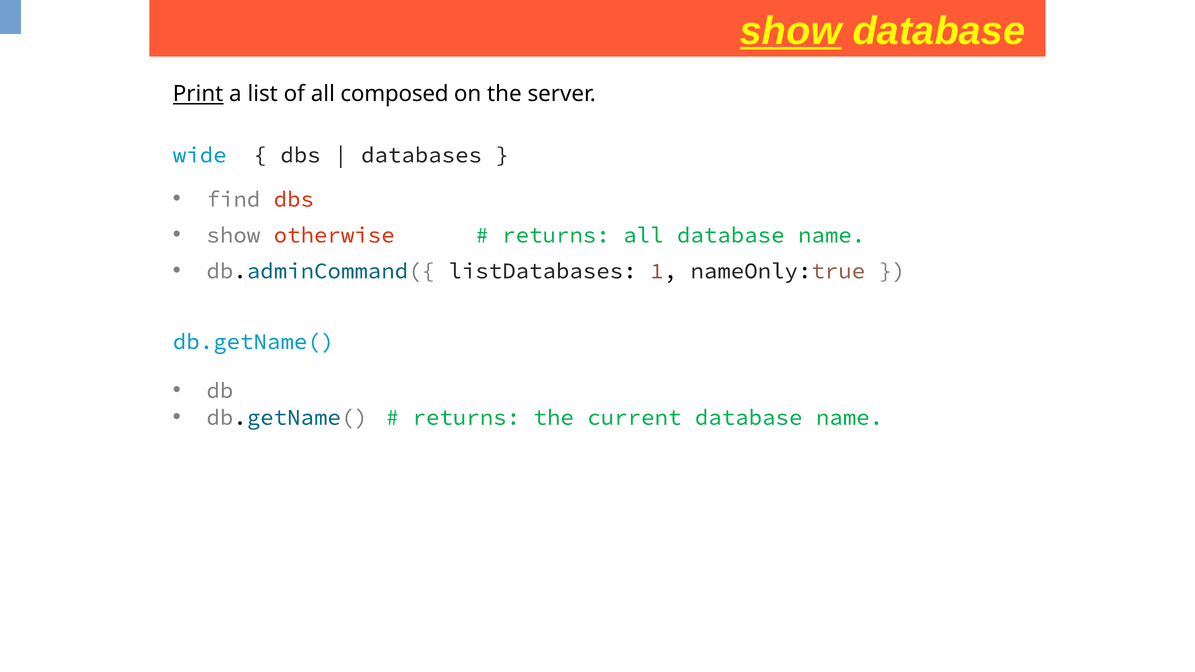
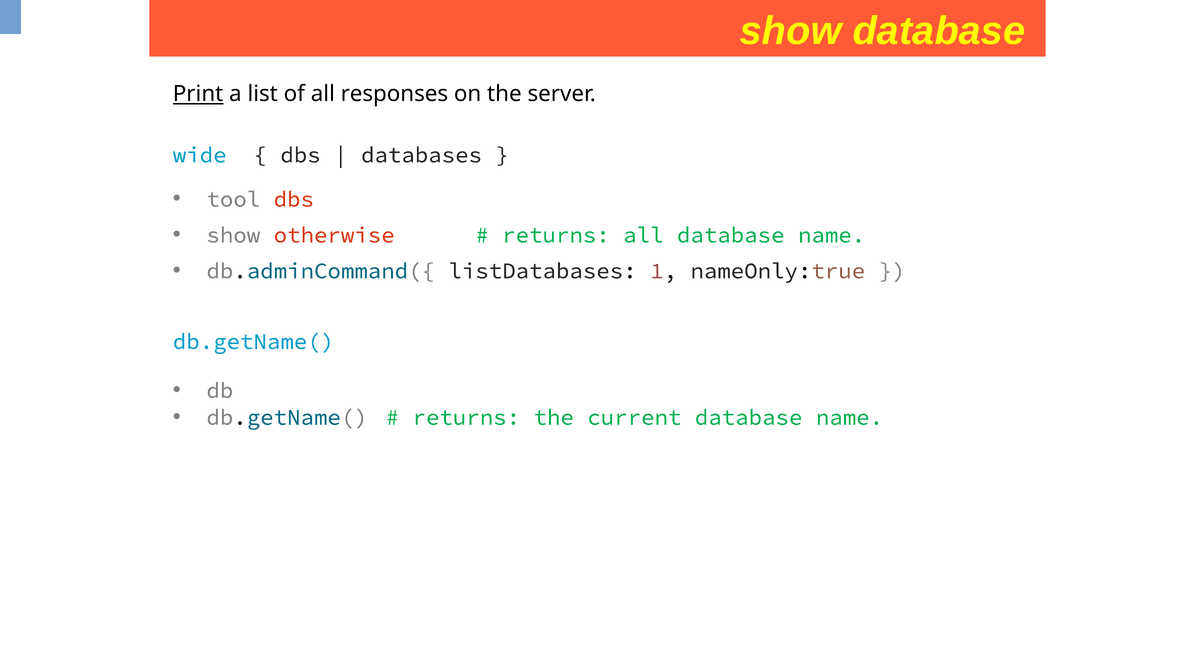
show at (791, 31) underline: present -> none
composed: composed -> responses
find: find -> tool
